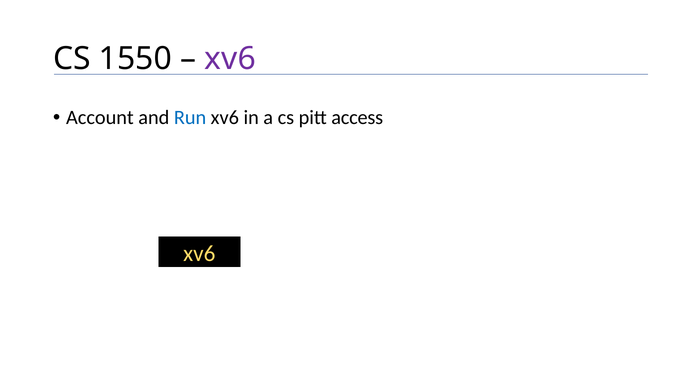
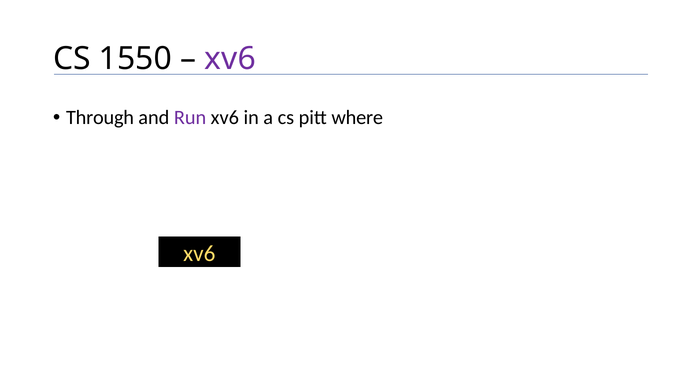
Account: Account -> Through
Run colour: blue -> purple
access: access -> where
